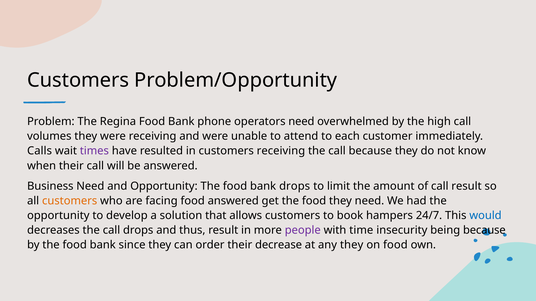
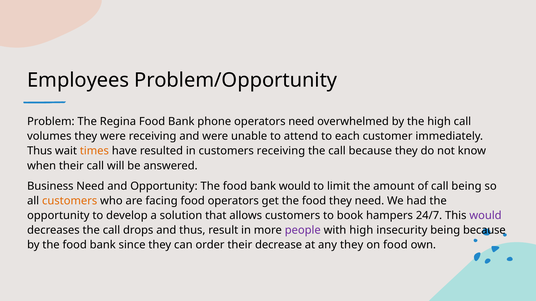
Customers at (78, 80): Customers -> Employees
Calls at (40, 151): Calls -> Thus
times colour: purple -> orange
bank drops: drops -> would
call result: result -> being
food answered: answered -> operators
would at (485, 216) colour: blue -> purple
with time: time -> high
